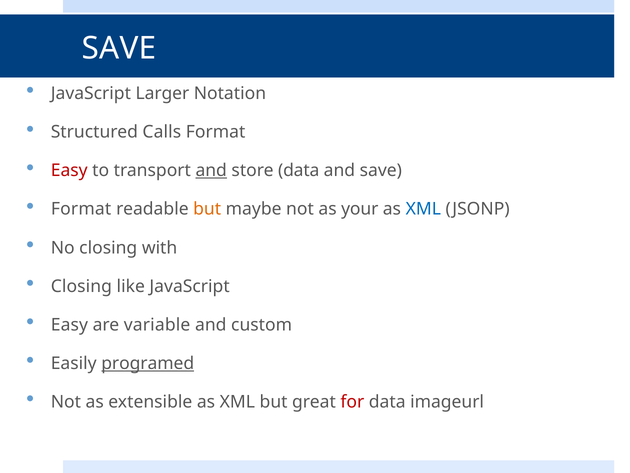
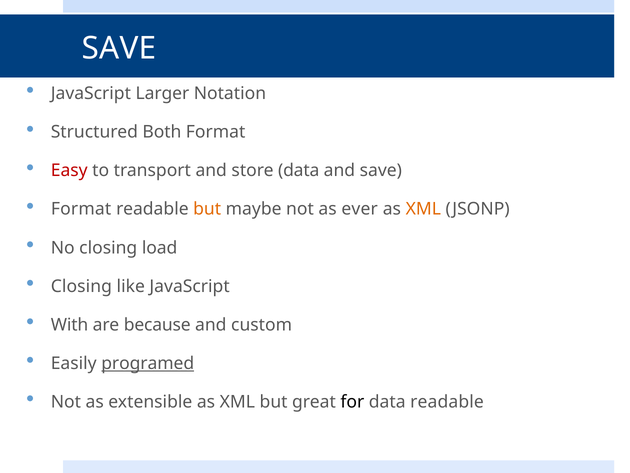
Calls: Calls -> Both
and at (211, 170) underline: present -> none
your: your -> ever
XML at (423, 209) colour: blue -> orange
with: with -> load
Easy at (69, 325): Easy -> With
variable: variable -> because
for colour: red -> black
data imageurl: imageurl -> readable
